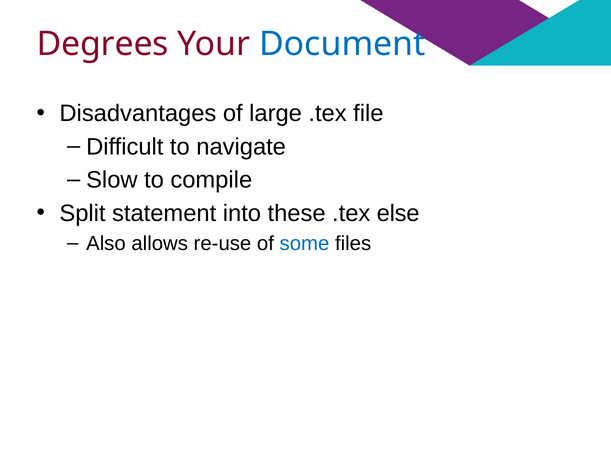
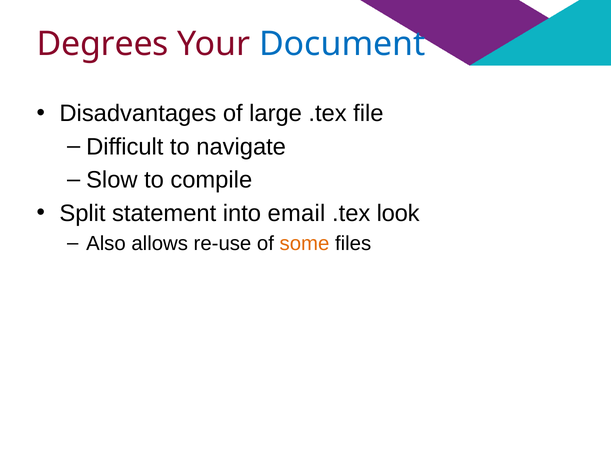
these: these -> email
else: else -> look
some colour: blue -> orange
